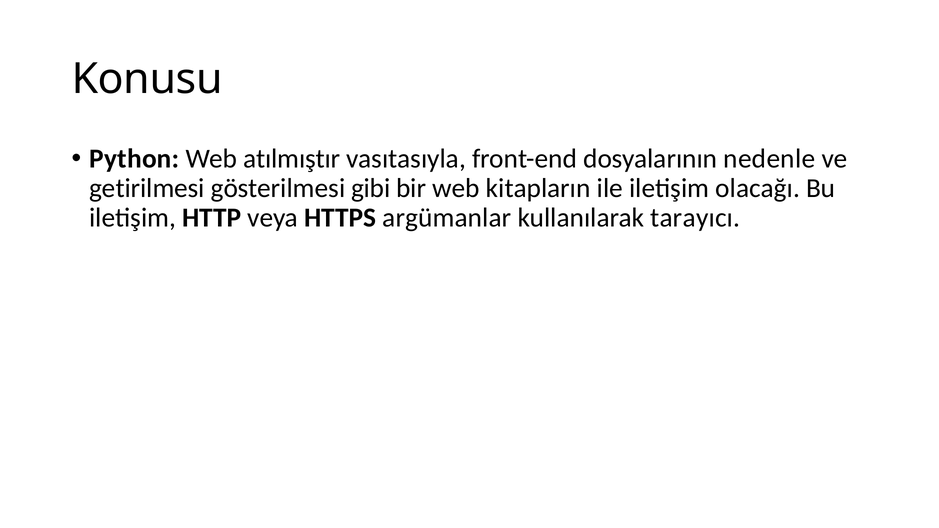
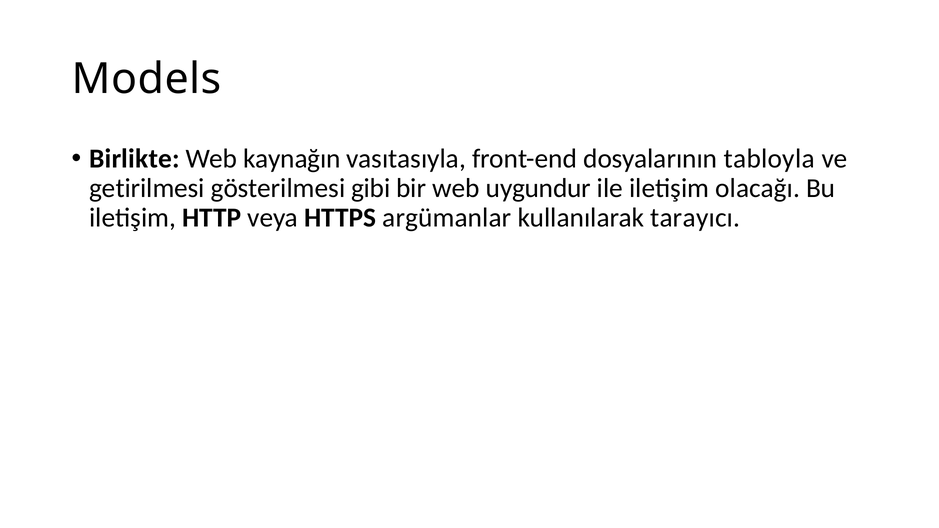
Konusu: Konusu -> Models
Python: Python -> Birlikte
atılmıştır: atılmıştır -> kaynağın
nedenle: nedenle -> tabloyla
kitapların: kitapların -> uygundur
